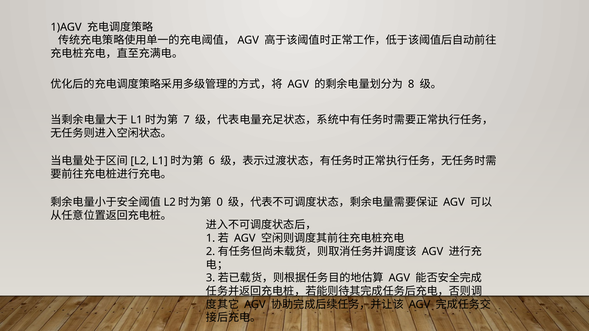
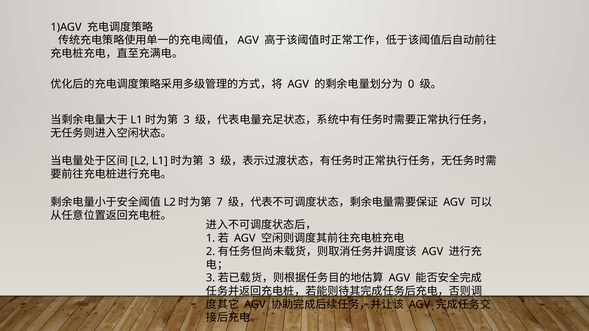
8: 8 -> 0
7 at (187, 120): 7 -> 3
6 at (212, 161): 6 -> 3
0: 0 -> 7
